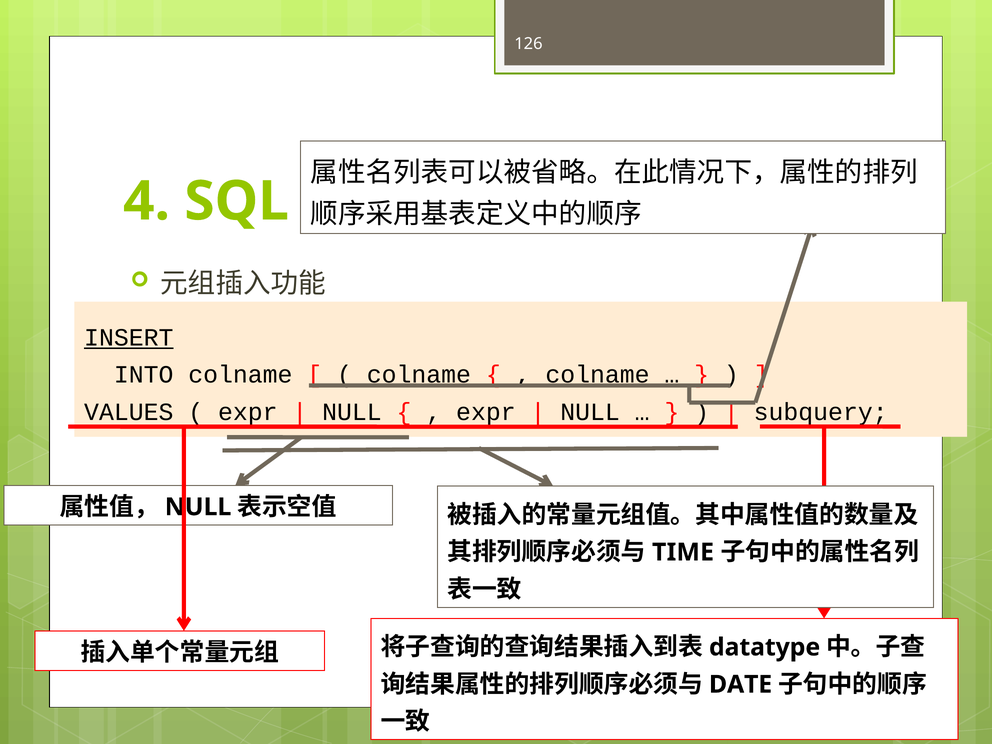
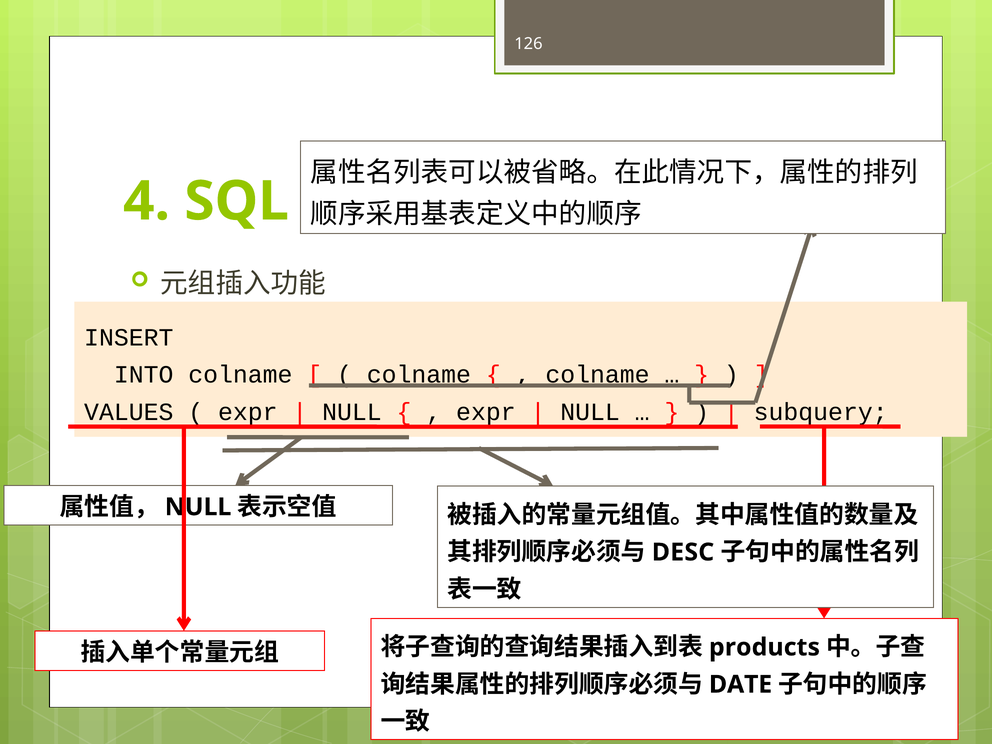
INSERT underline: present -> none
TIME: TIME -> DESC
datatype: datatype -> products
